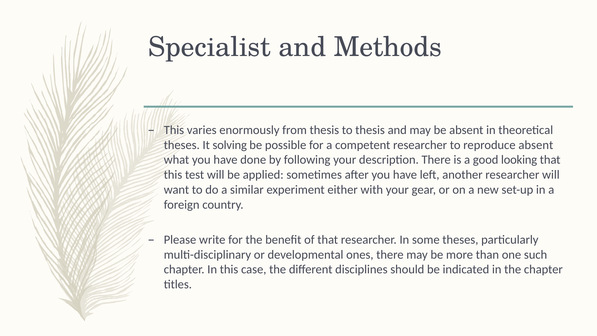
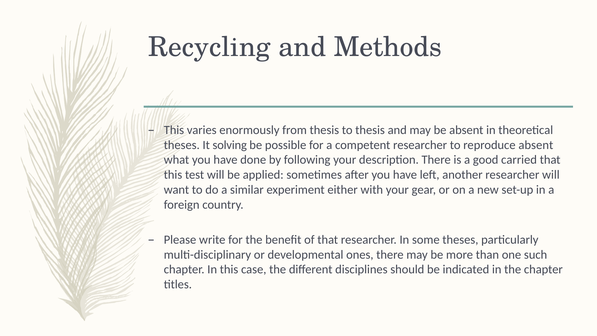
Specialist: Specialist -> Recycling
looking: looking -> carried
